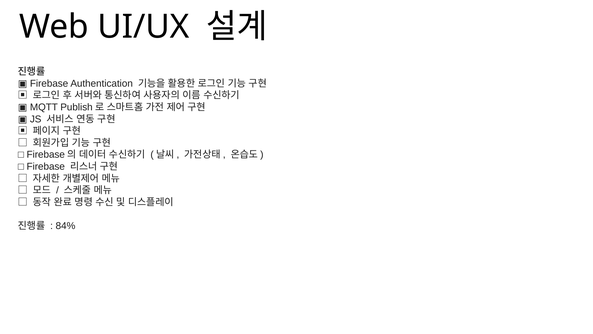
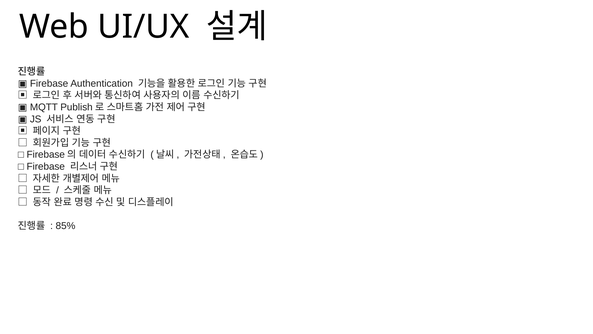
84%: 84% -> 85%
